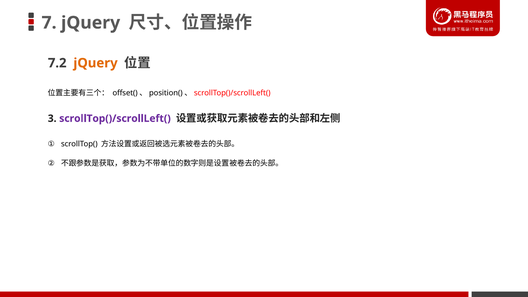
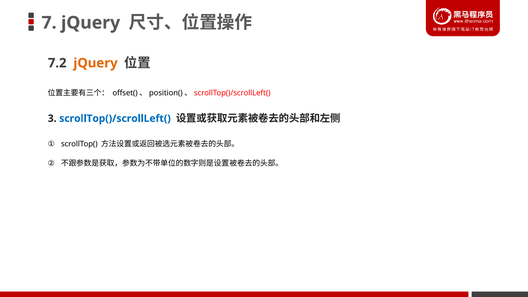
scrollTop()/scrollLeft( colour: purple -> blue
